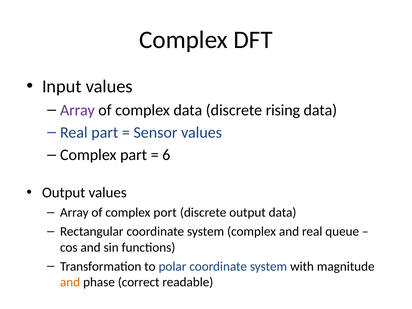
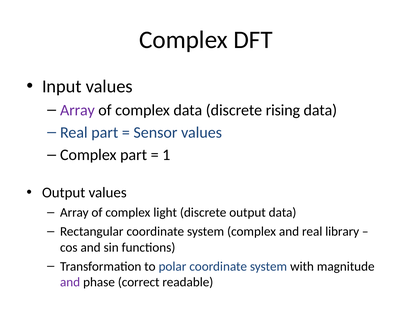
6: 6 -> 1
port: port -> light
queue: queue -> library
and at (70, 282) colour: orange -> purple
